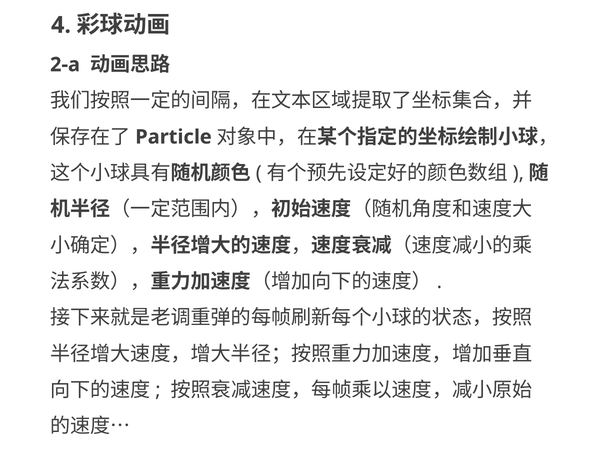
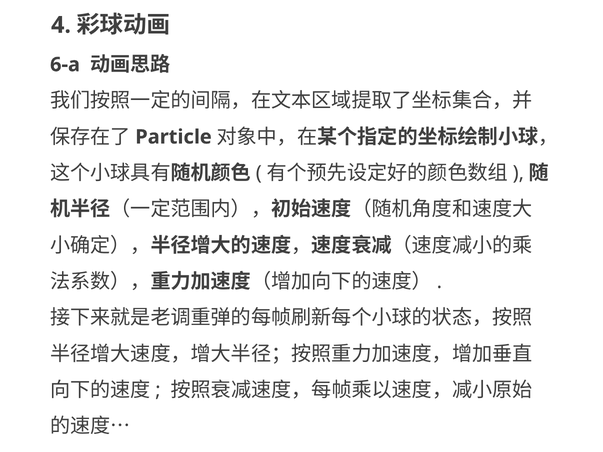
2-a: 2-a -> 6-a
